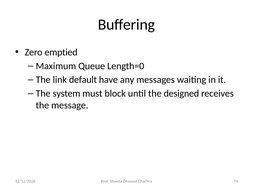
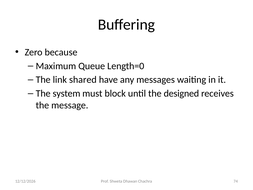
emptied: emptied -> because
default: default -> shared
